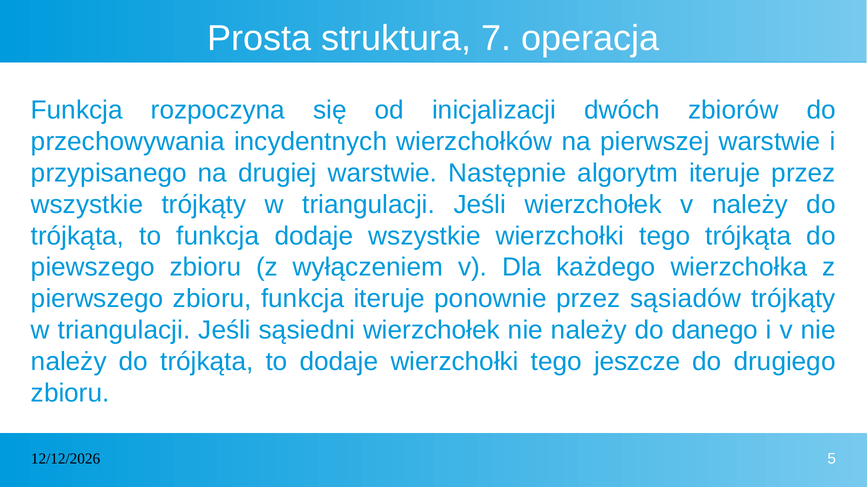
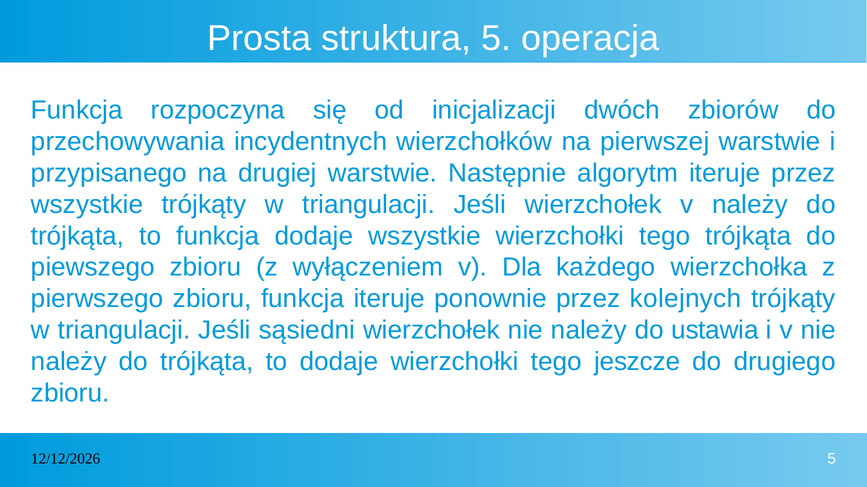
struktura 7: 7 -> 5
sąsiadów: sąsiadów -> kolejnych
danego: danego -> ustawia
